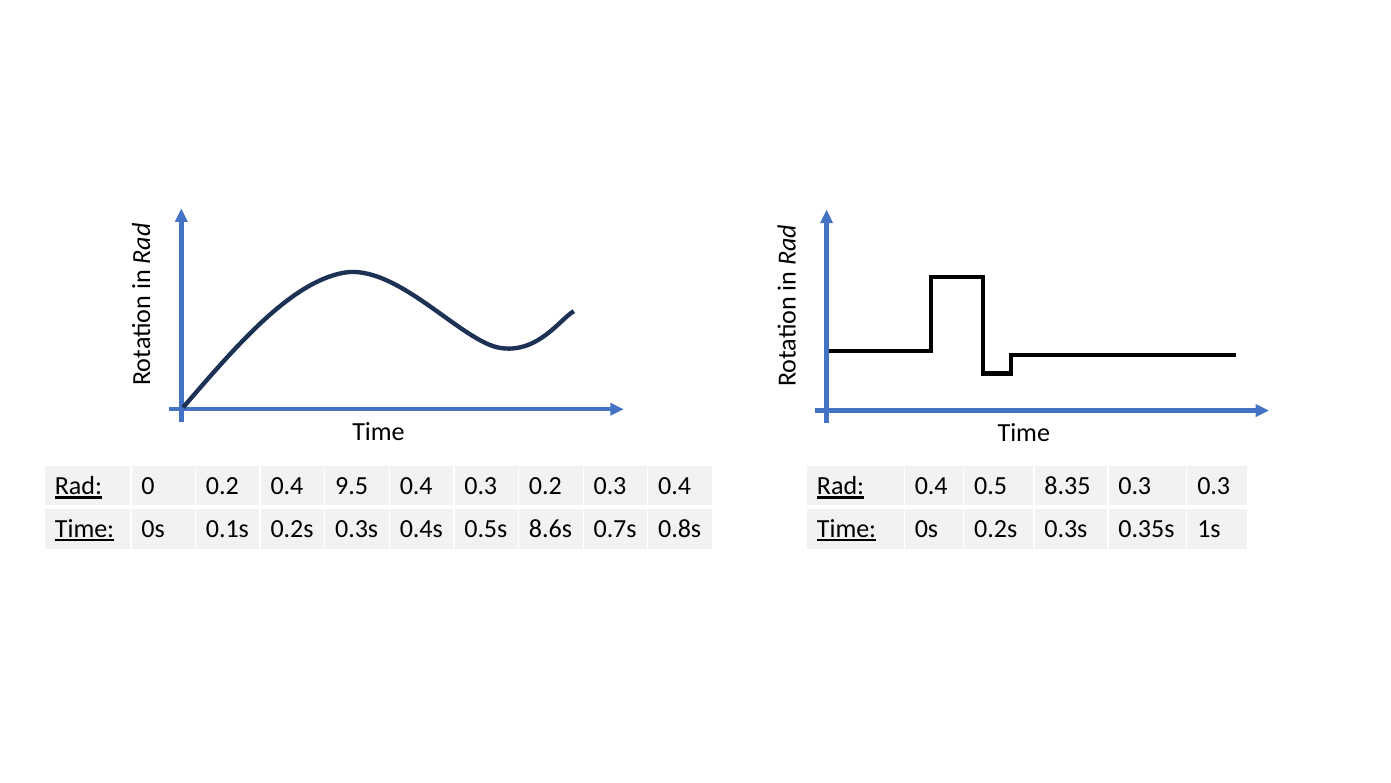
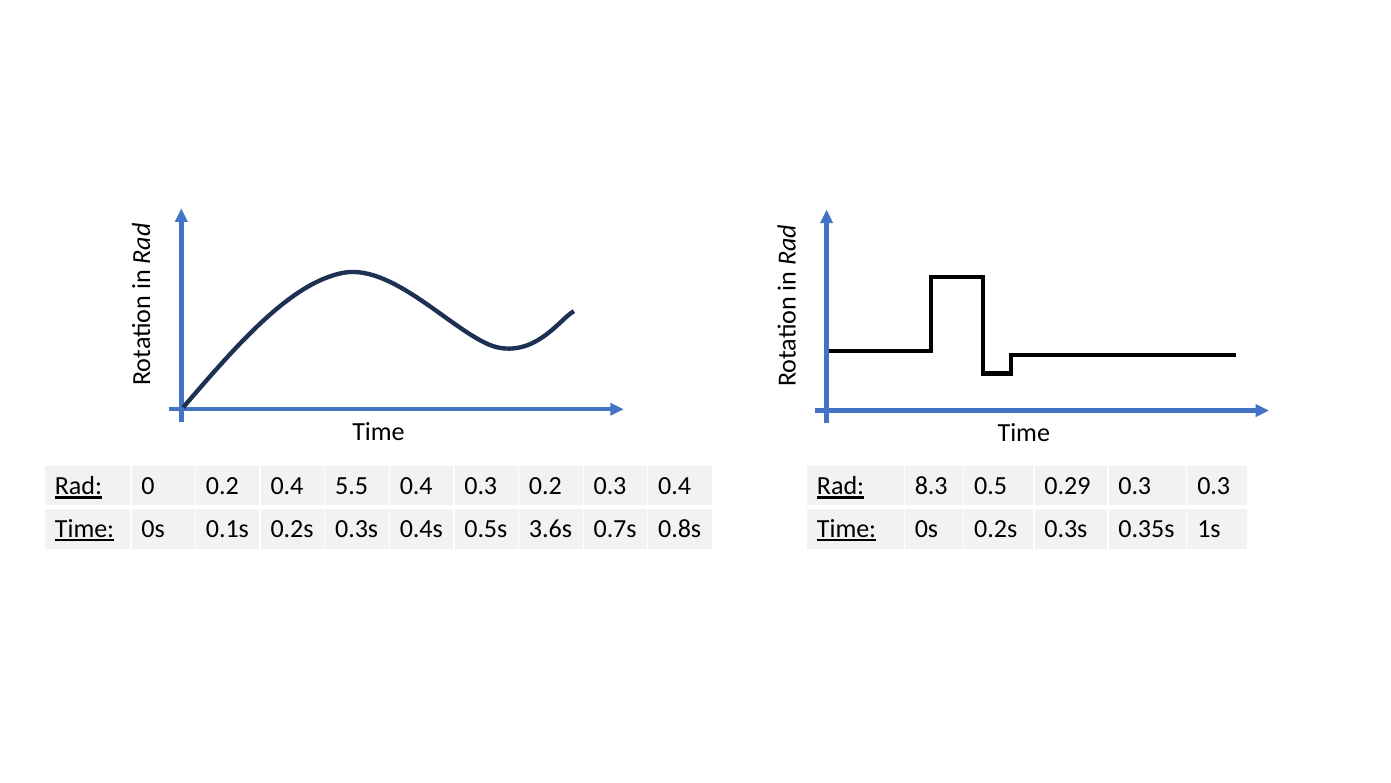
9.5: 9.5 -> 5.5
Rad 0.4: 0.4 -> 8.3
8.35: 8.35 -> 0.29
8.6s: 8.6s -> 3.6s
